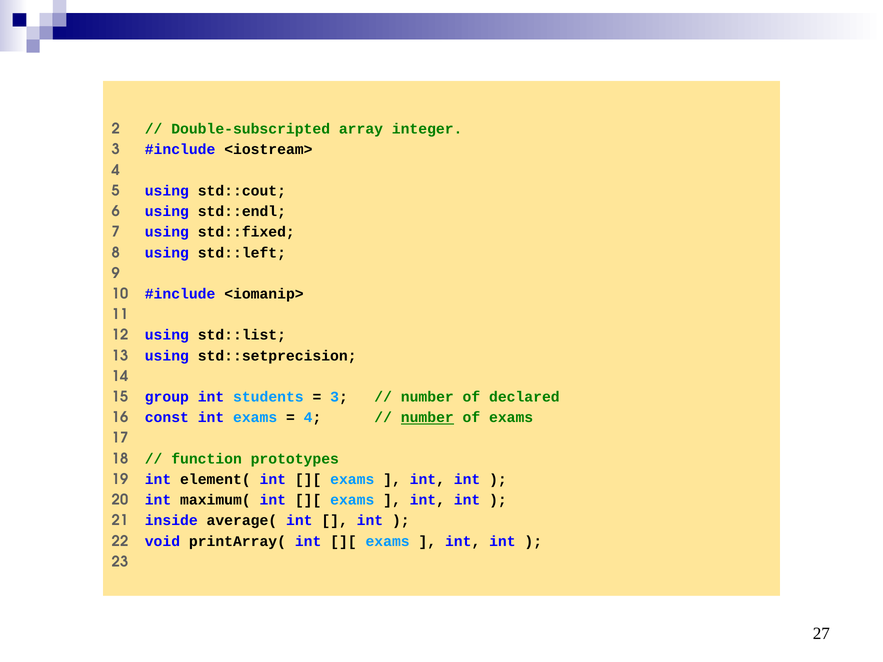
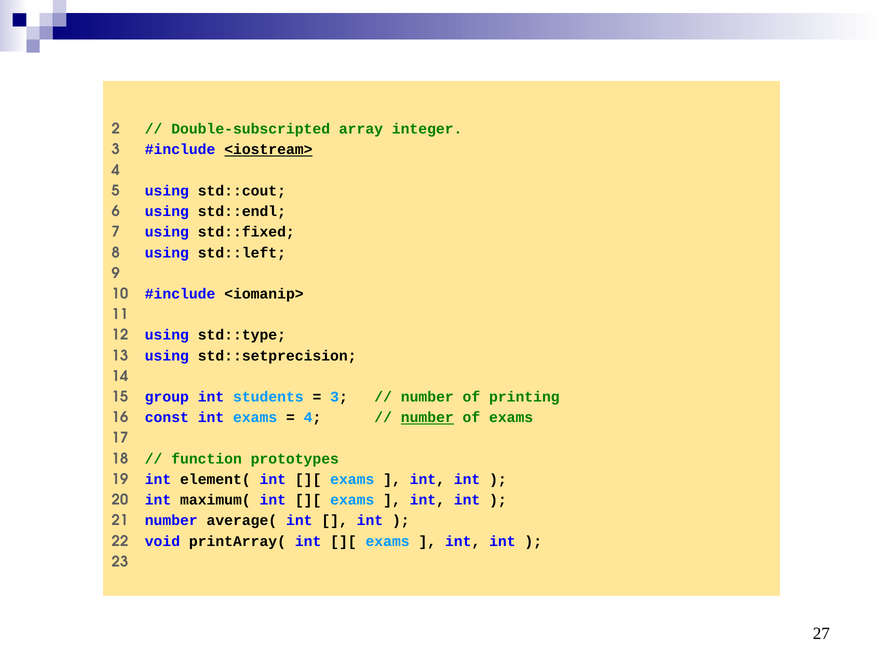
<iostream> underline: none -> present
std::list: std::list -> std::type
declared: declared -> printing
21 inside: inside -> number
